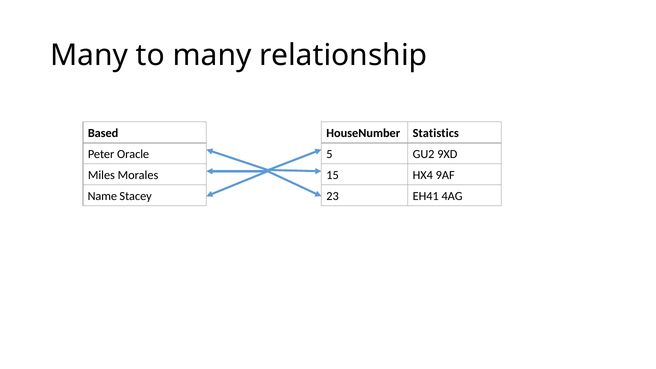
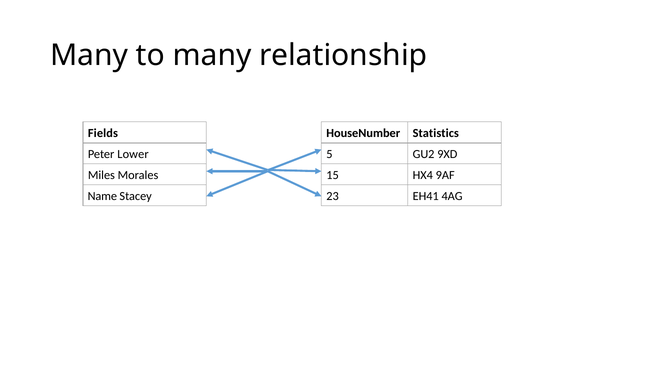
Based: Based -> Fields
Oracle: Oracle -> Lower
